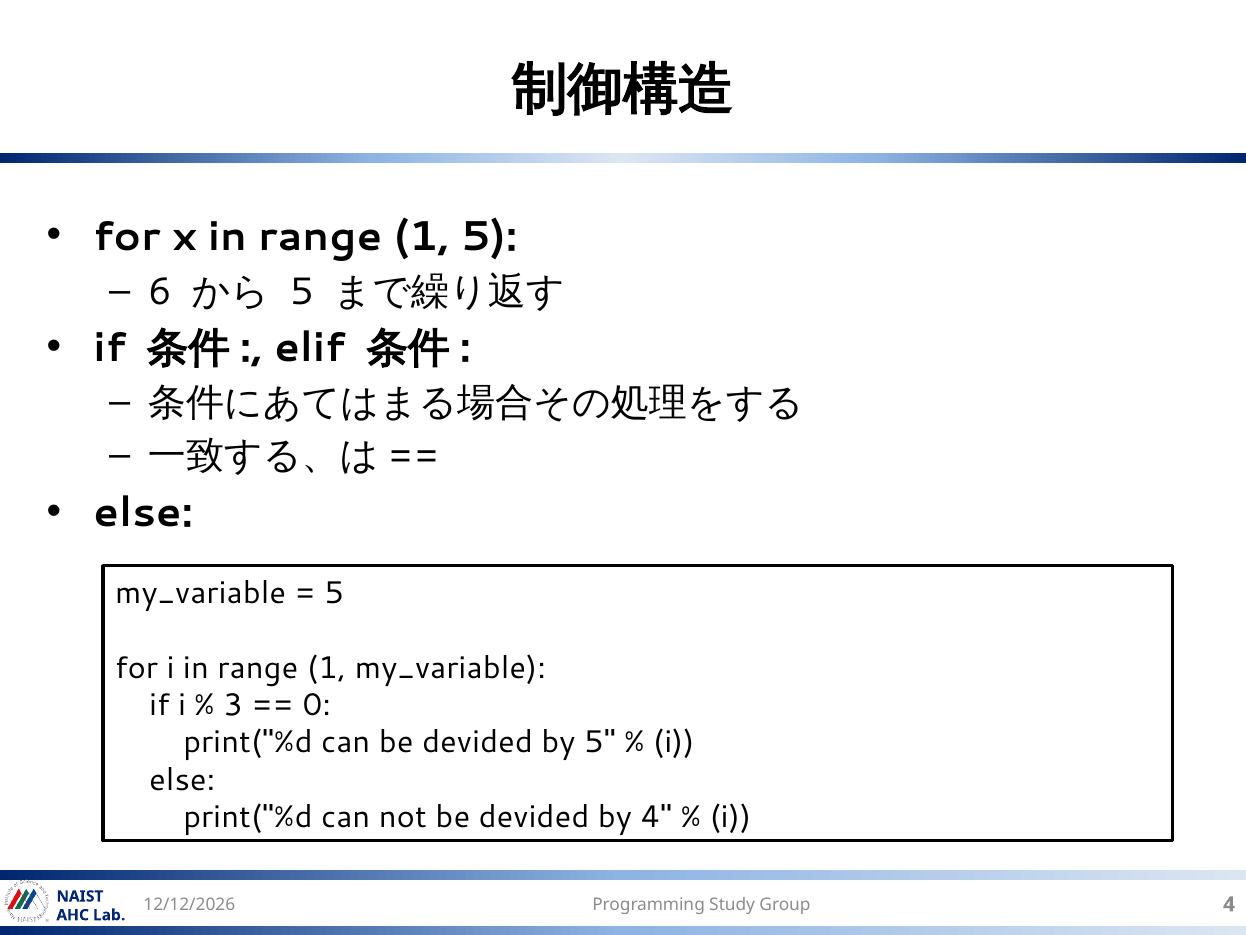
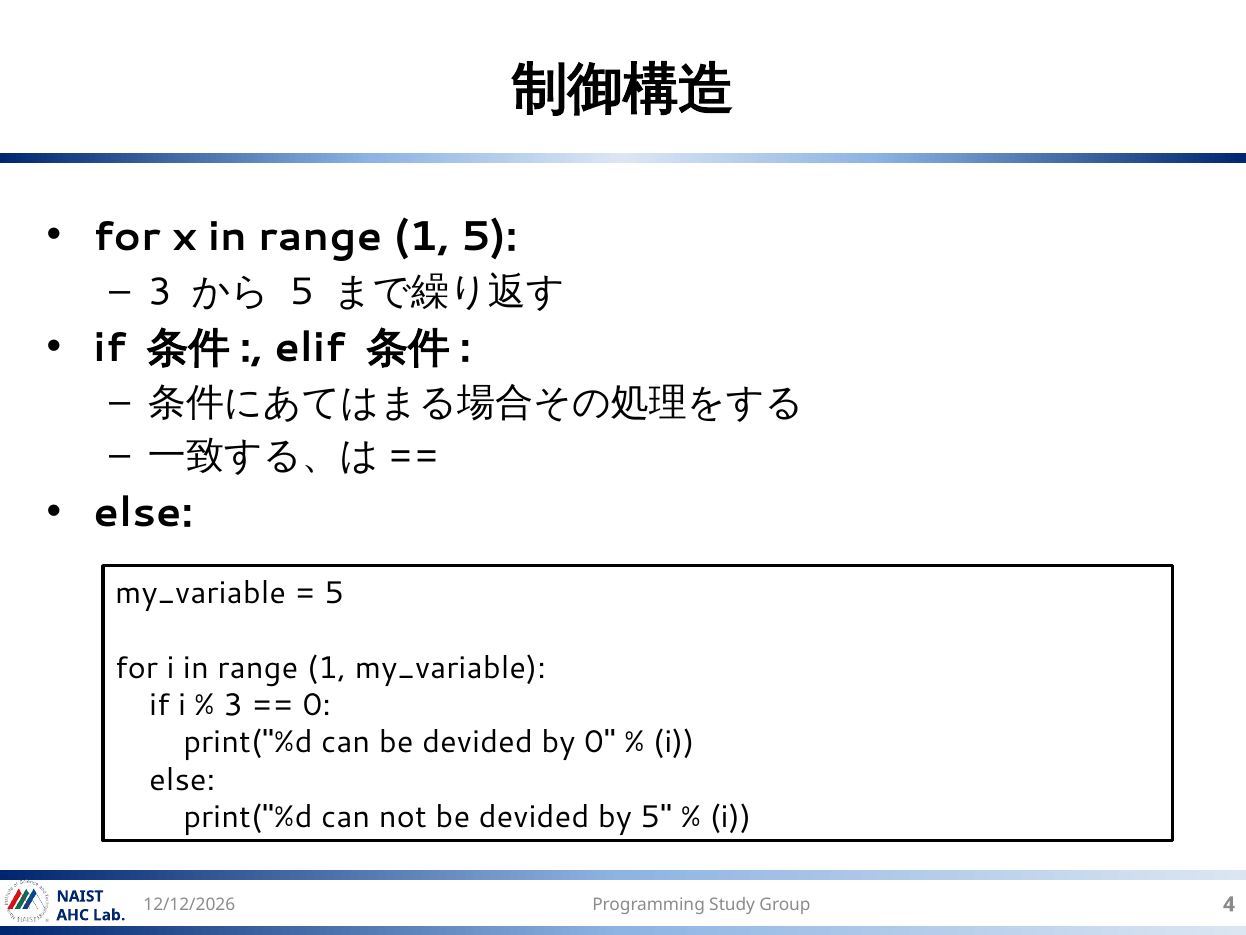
6 at (160, 291): 6 -> 3
by 5: 5 -> 0
by 4: 4 -> 5
